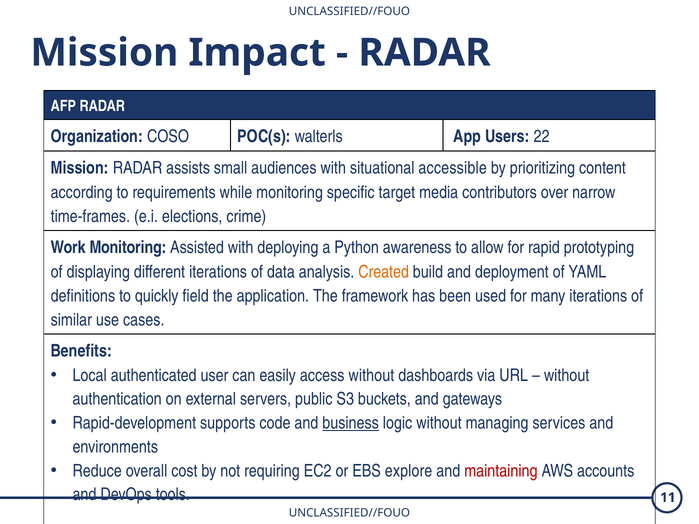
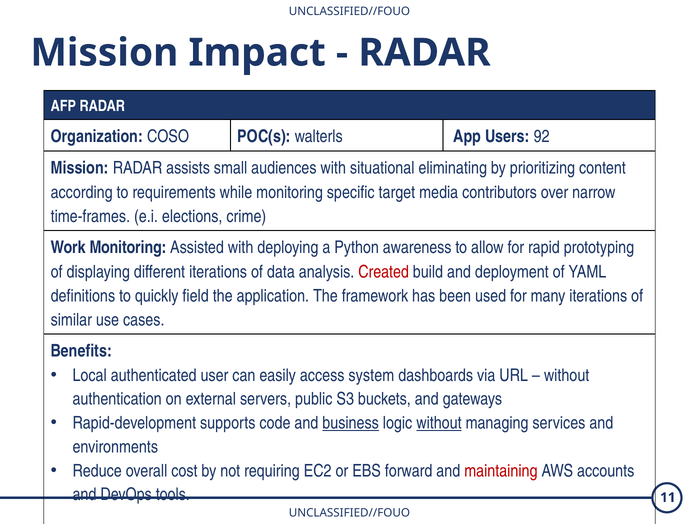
22: 22 -> 92
accessible: accessible -> eliminating
Created colour: orange -> red
access without: without -> system
without at (439, 423) underline: none -> present
explore: explore -> forward
